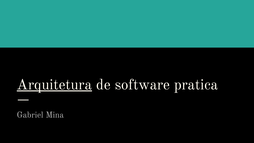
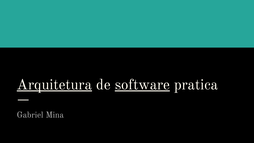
software underline: none -> present
